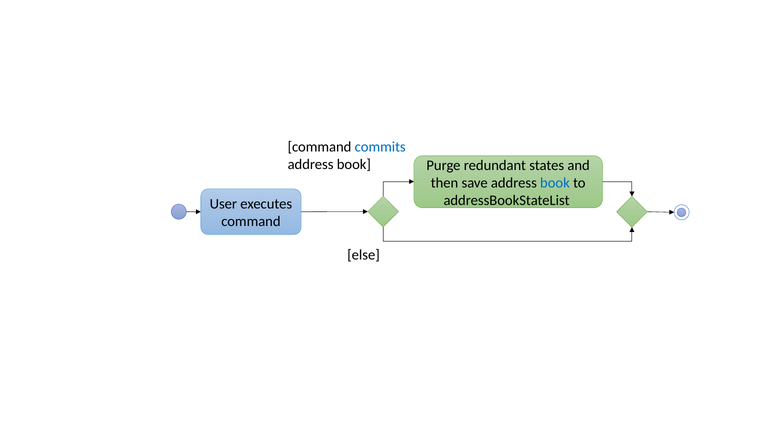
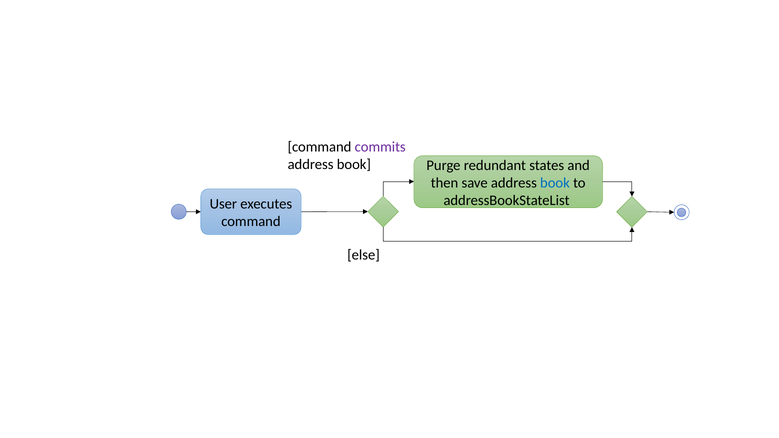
commits colour: blue -> purple
